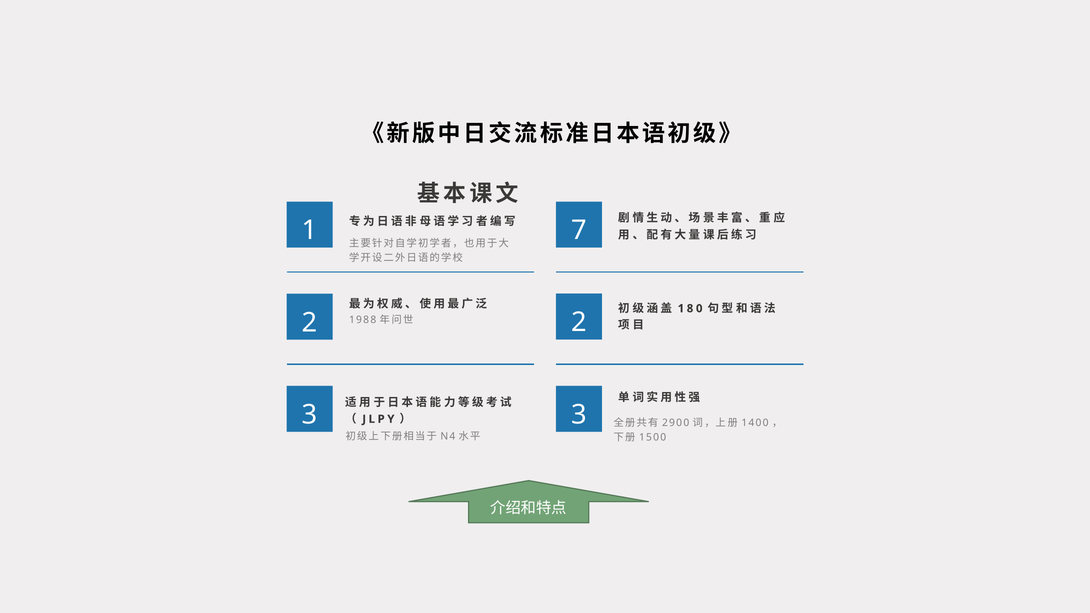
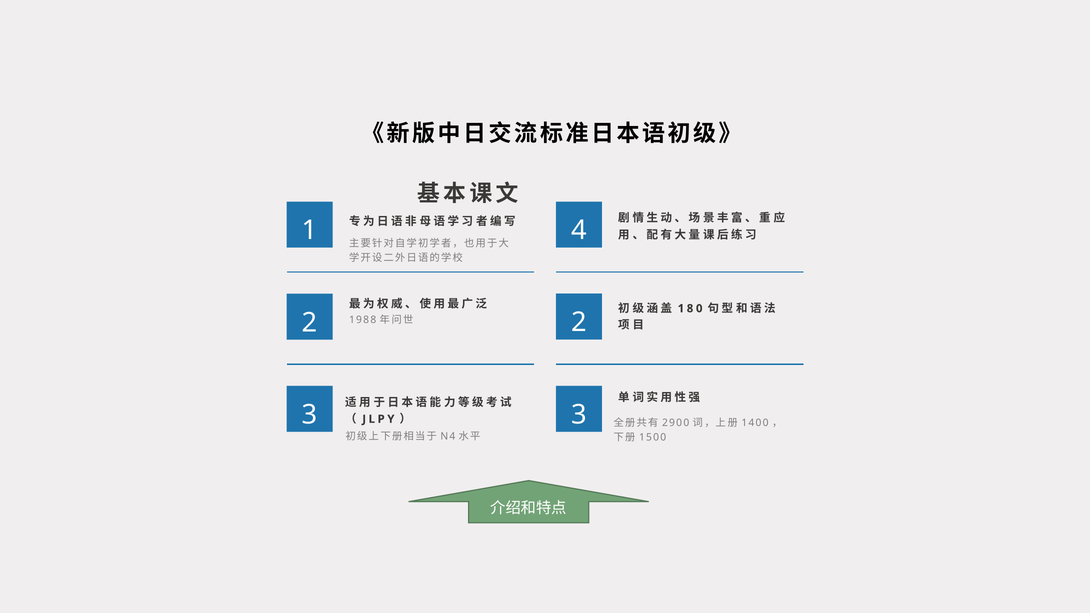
7: 7 -> 4
